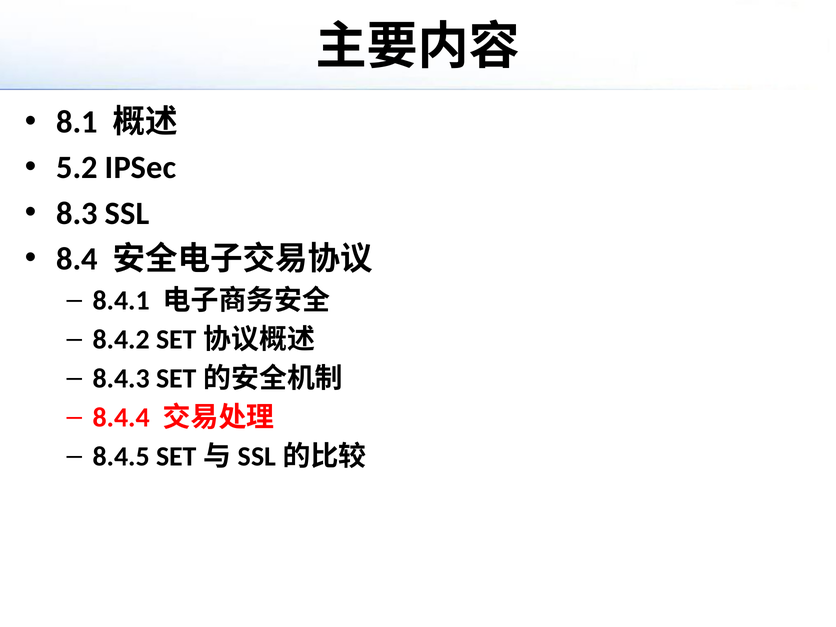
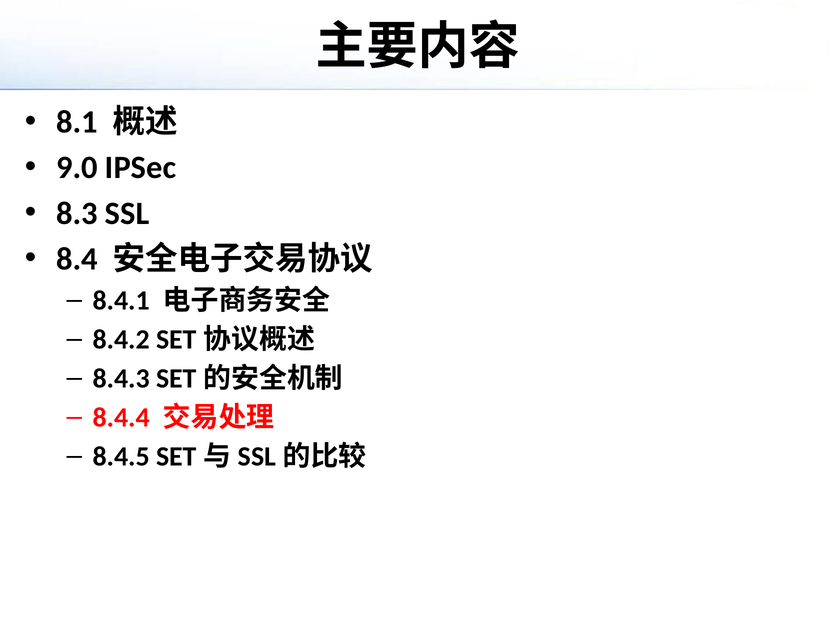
5.2: 5.2 -> 9.0
